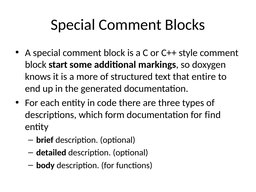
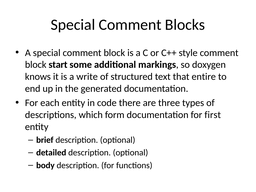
more: more -> write
find: find -> first
